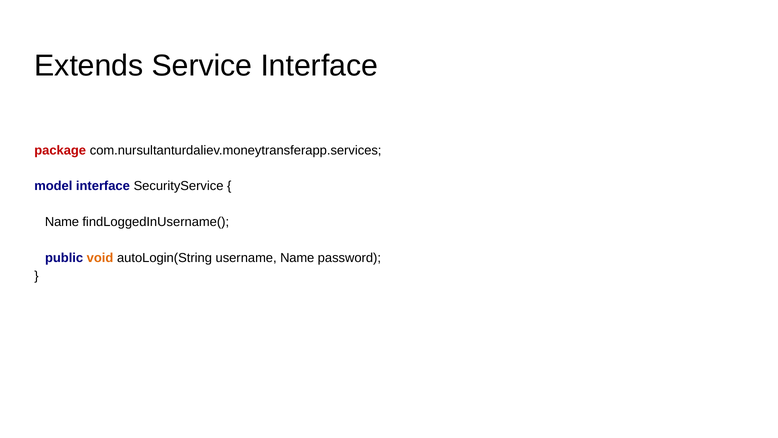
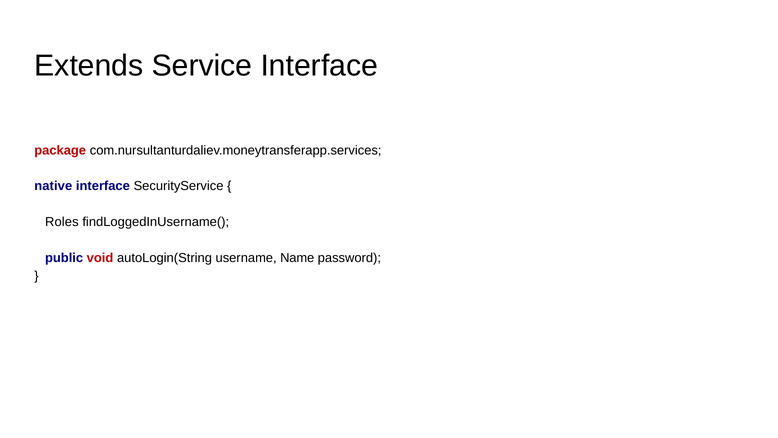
model: model -> native
Name at (62, 222): Name -> Roles
void colour: orange -> red
